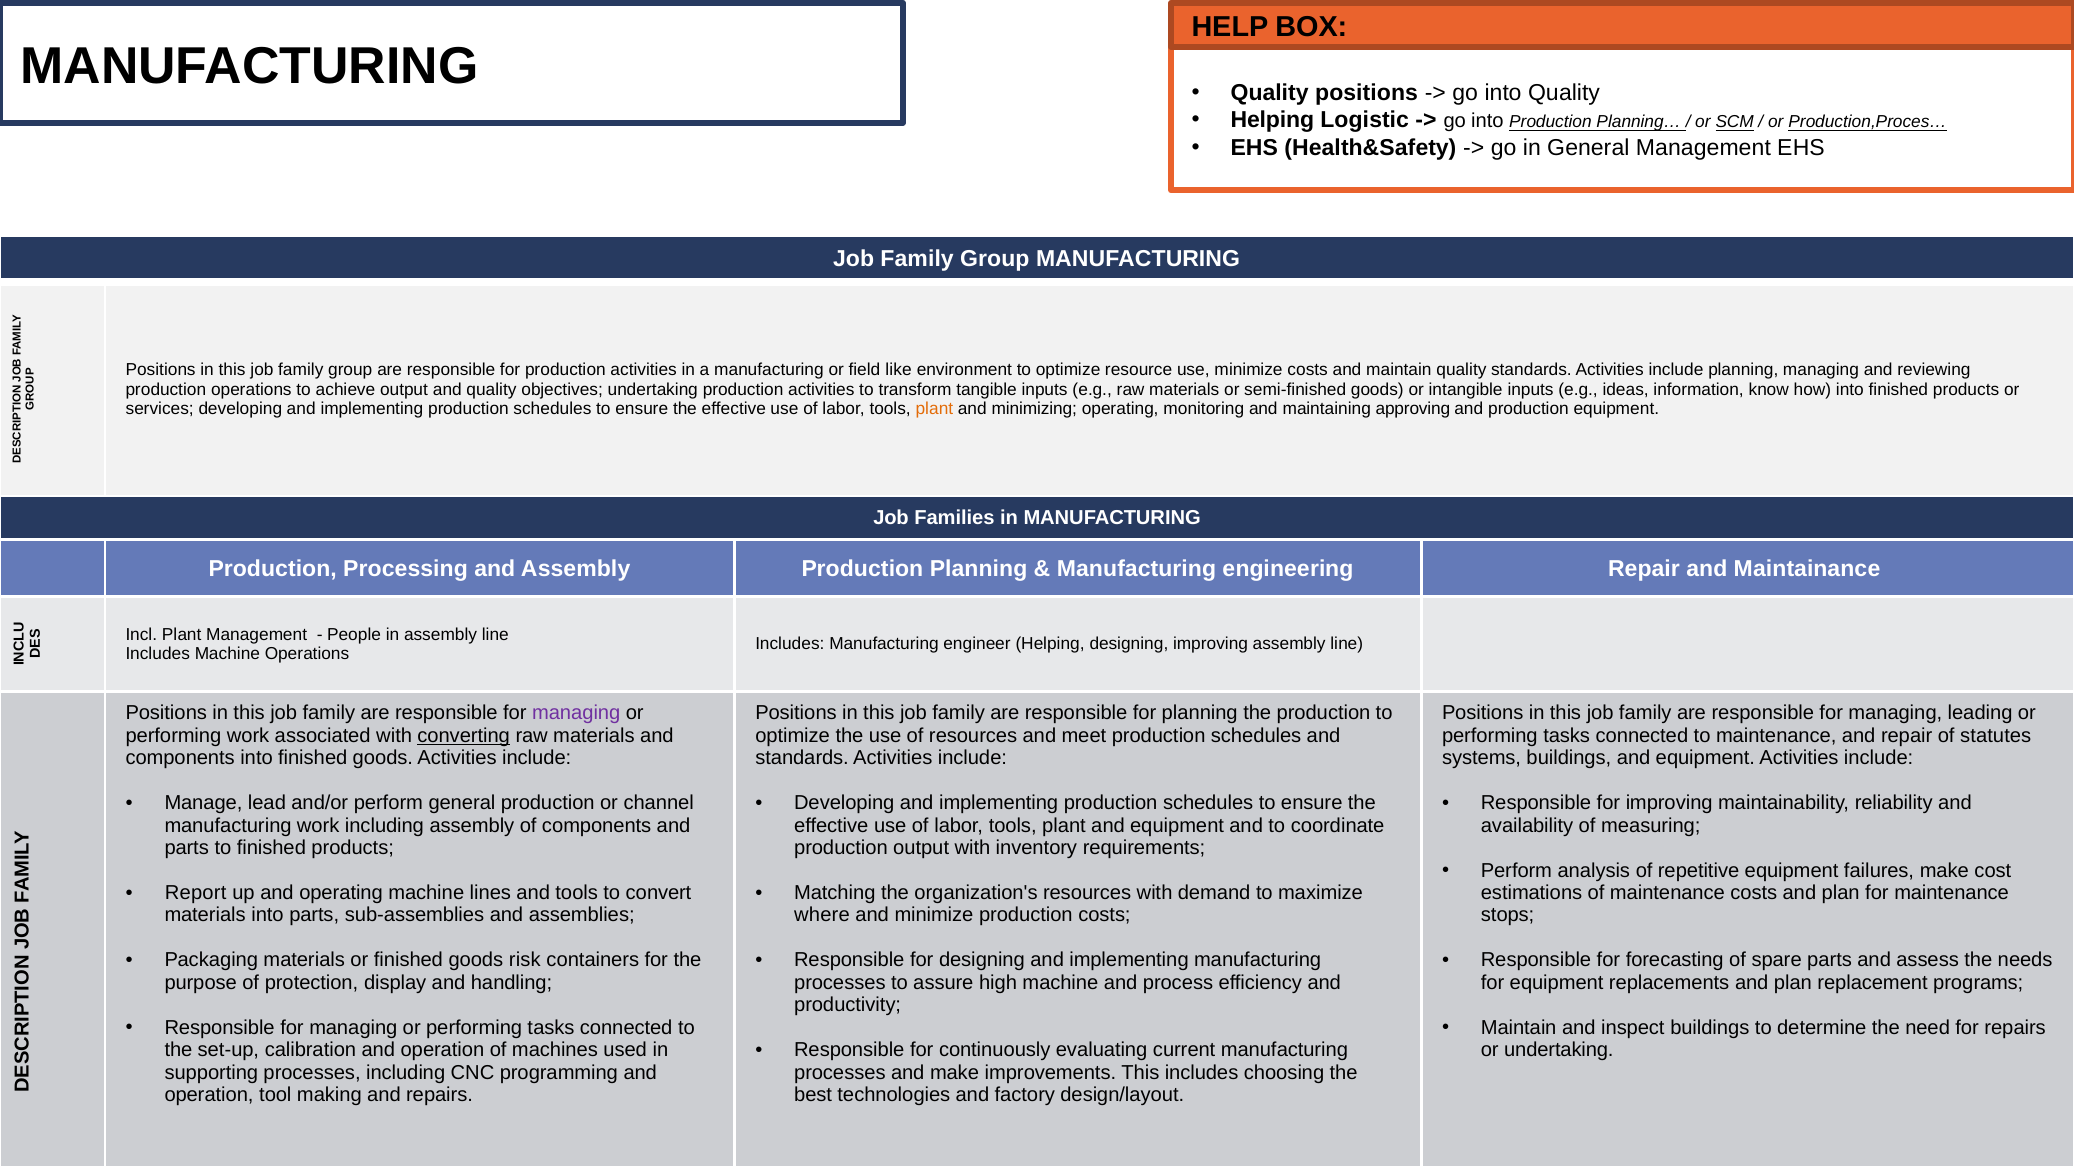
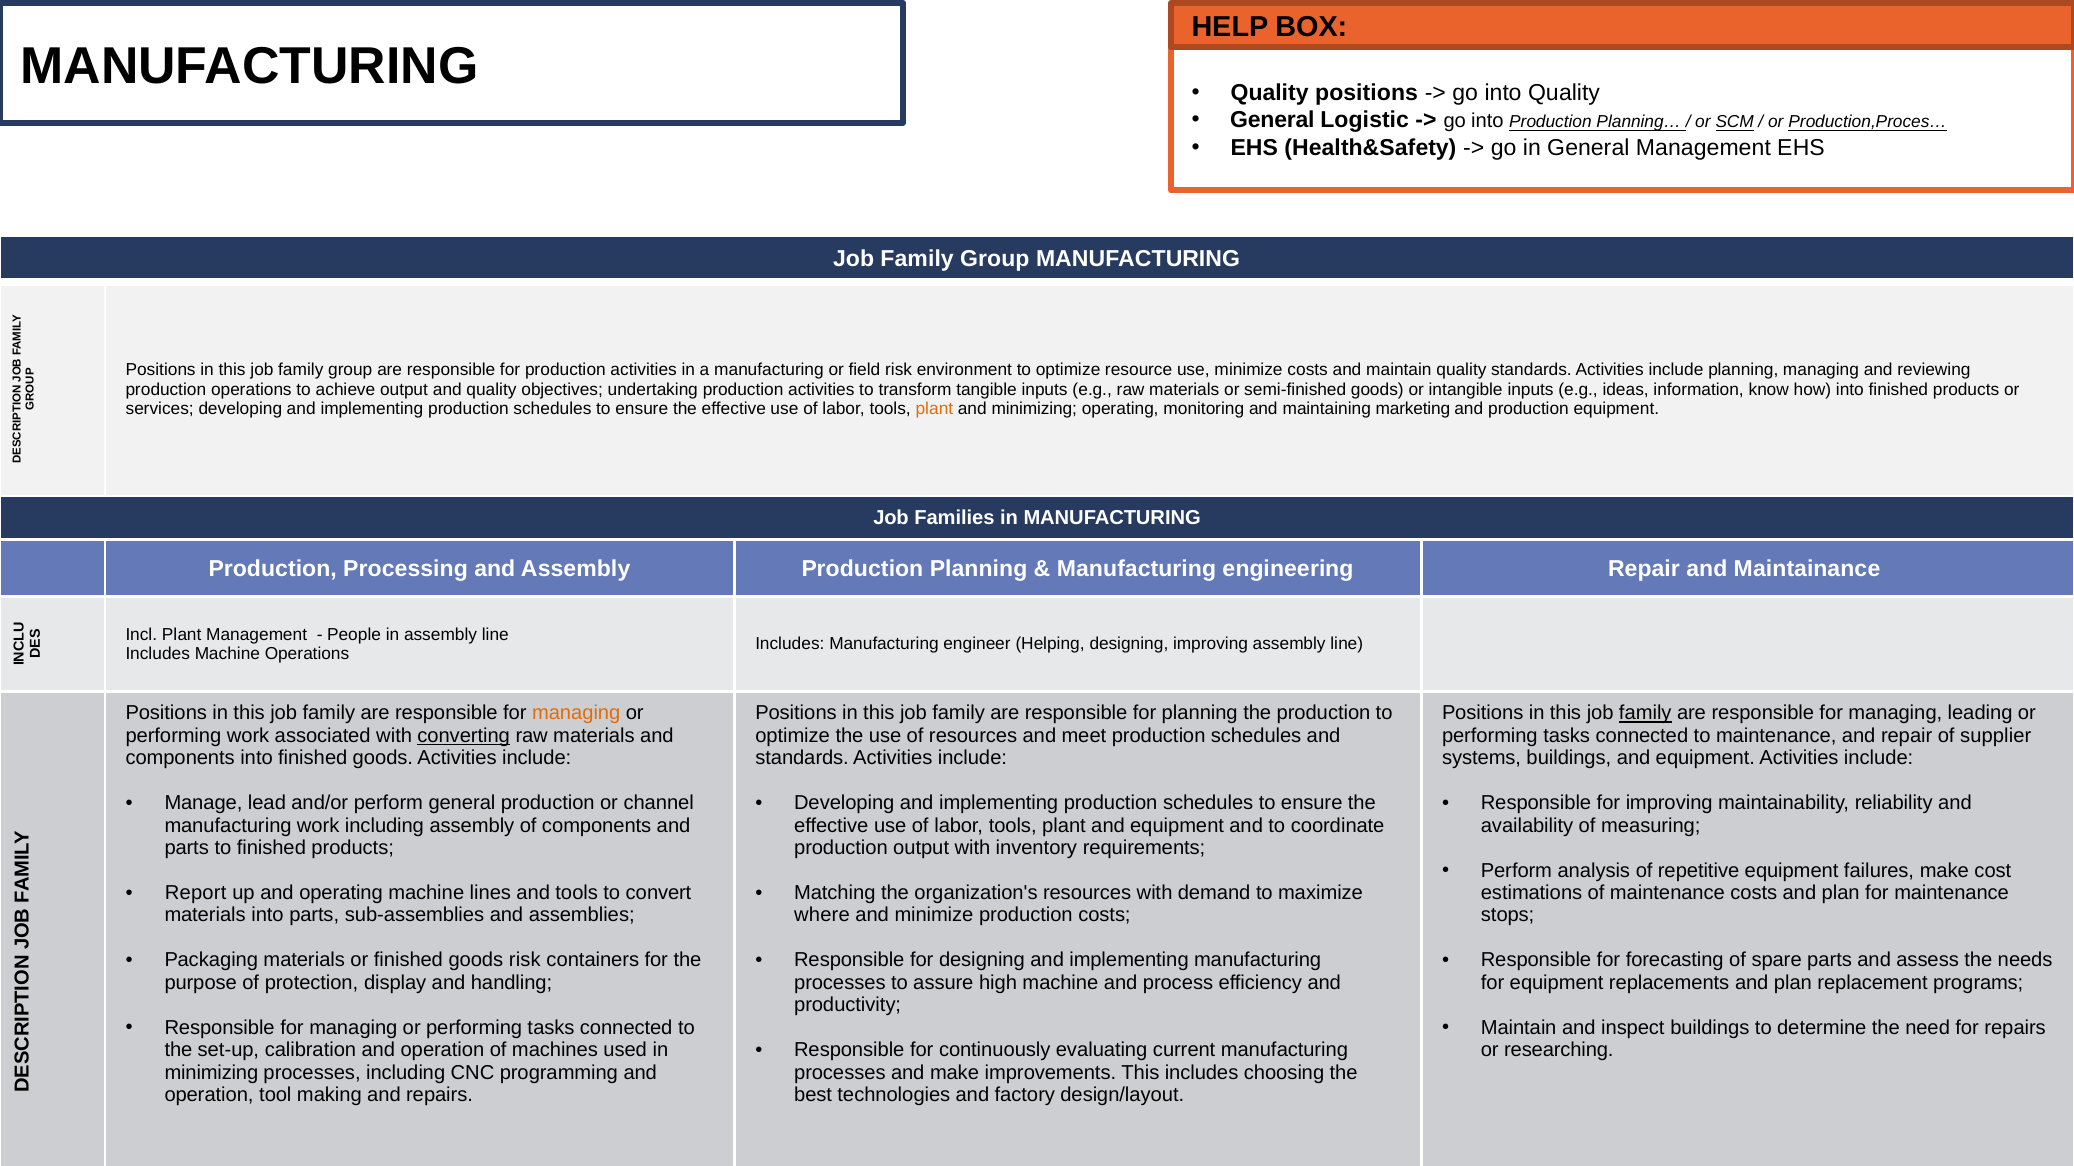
Helping at (1272, 120): Helping -> General
field like: like -> risk
approving: approving -> marketing
managing at (576, 714) colour: purple -> orange
family at (1645, 714) underline: none -> present
statutes: statutes -> supplier
or undertaking: undertaking -> researching
supporting at (211, 1073): supporting -> minimizing
